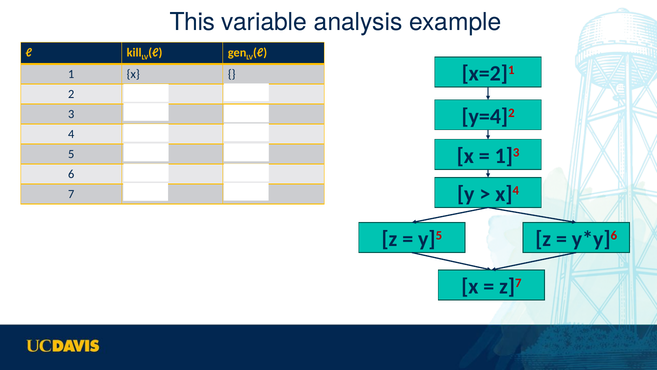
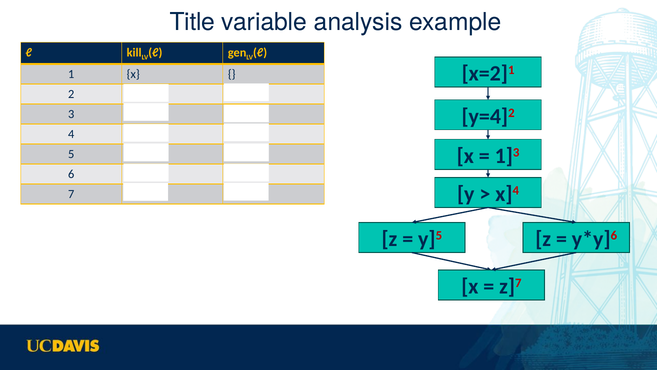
This: This -> Title
